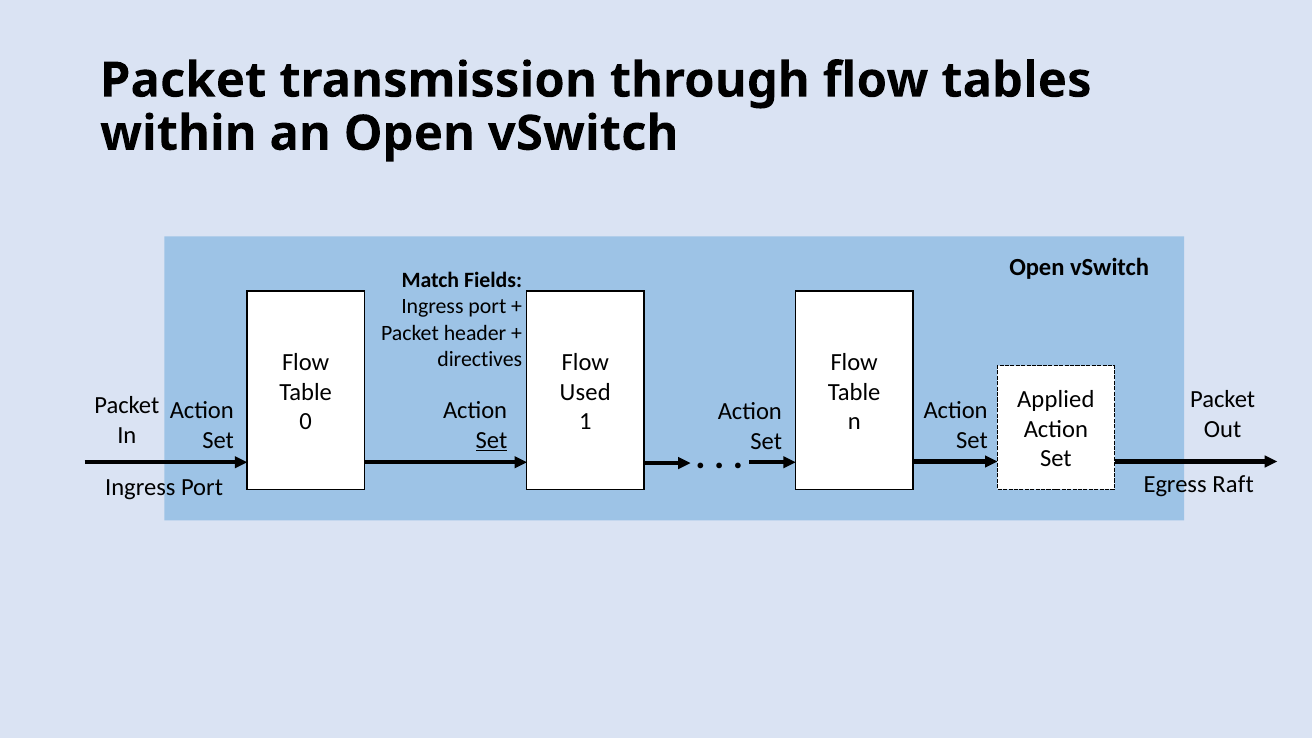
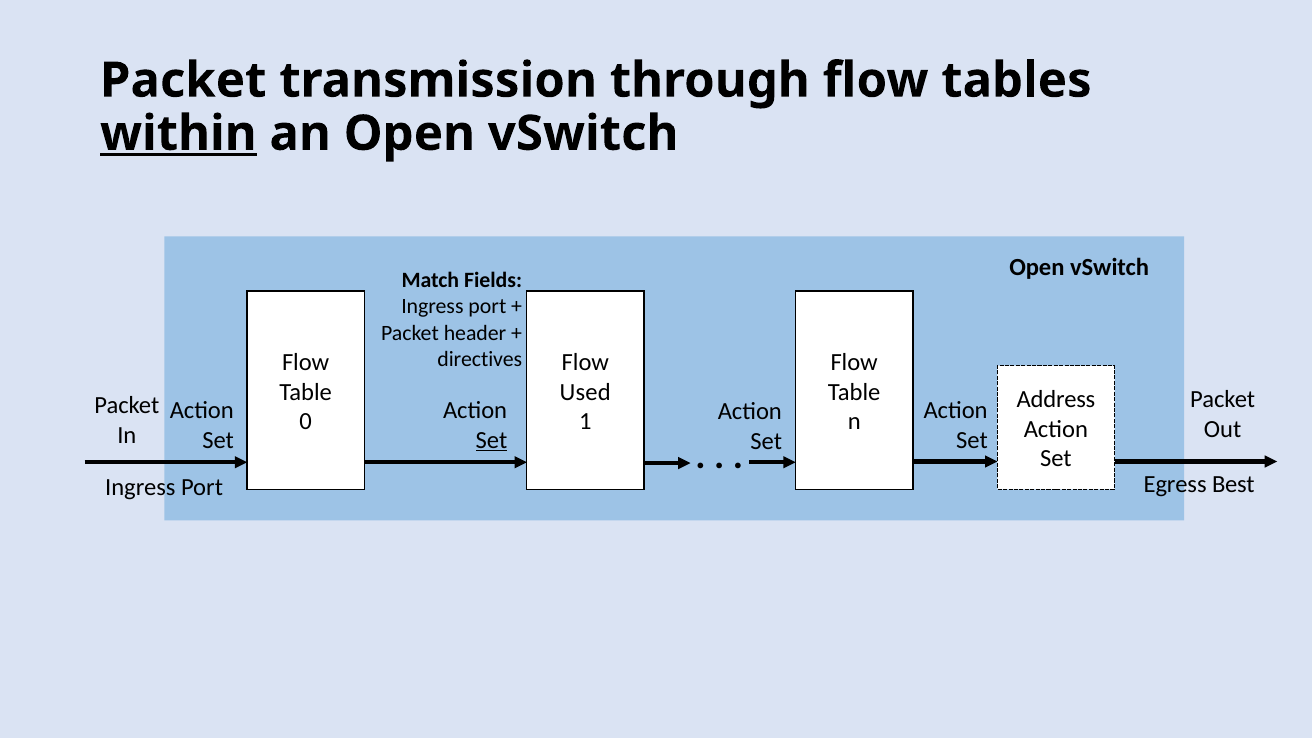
within underline: none -> present
Applied: Applied -> Address
Raft: Raft -> Best
